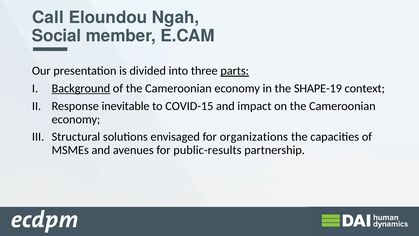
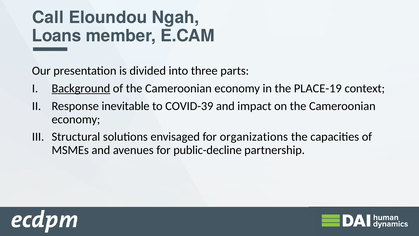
Social: Social -> Loans
parts underline: present -> none
SHAPE-19: SHAPE-19 -> PLACE-19
COVID-15: COVID-15 -> COVID-39
public-results: public-results -> public-decline
